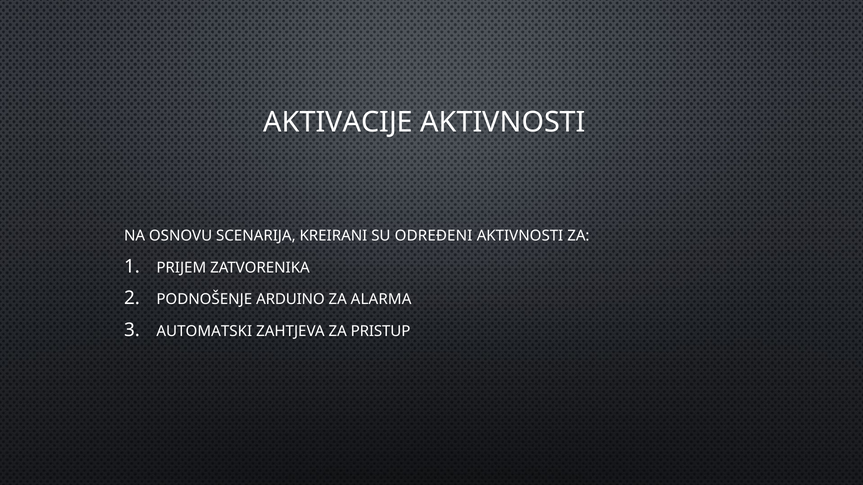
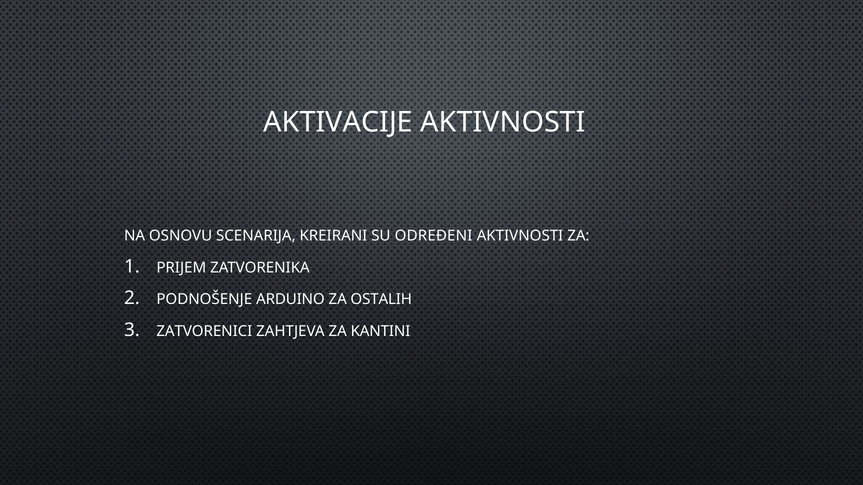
ALARMA: ALARMA -> OSTALIH
AUTOMATSKI: AUTOMATSKI -> ZATVORENICI
PRISTUP: PRISTUP -> KANTINI
